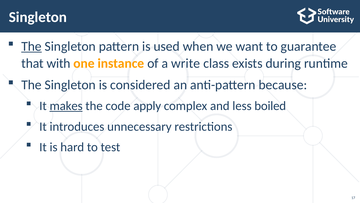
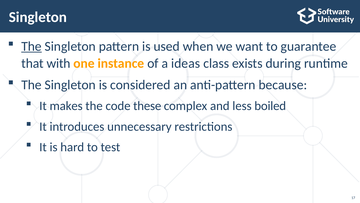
write: write -> ideas
makes underline: present -> none
apply: apply -> these
